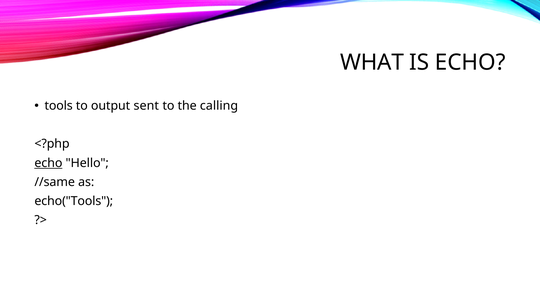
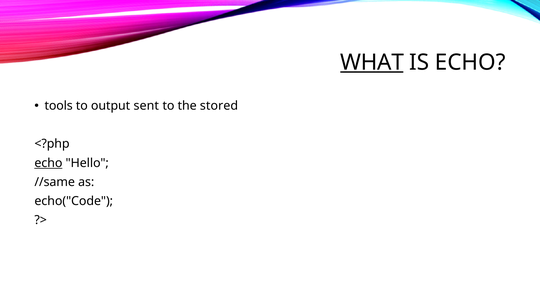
WHAT underline: none -> present
calling: calling -> stored
echo("Tools: echo("Tools -> echo("Code
